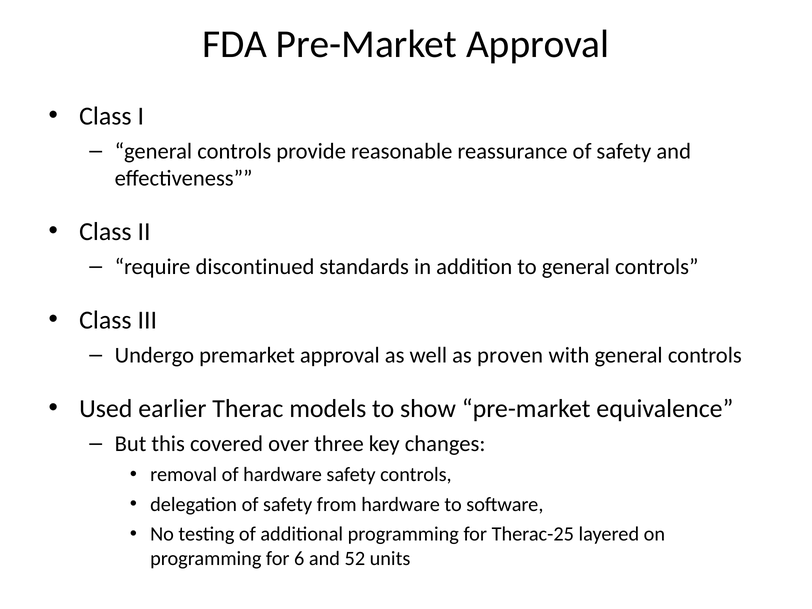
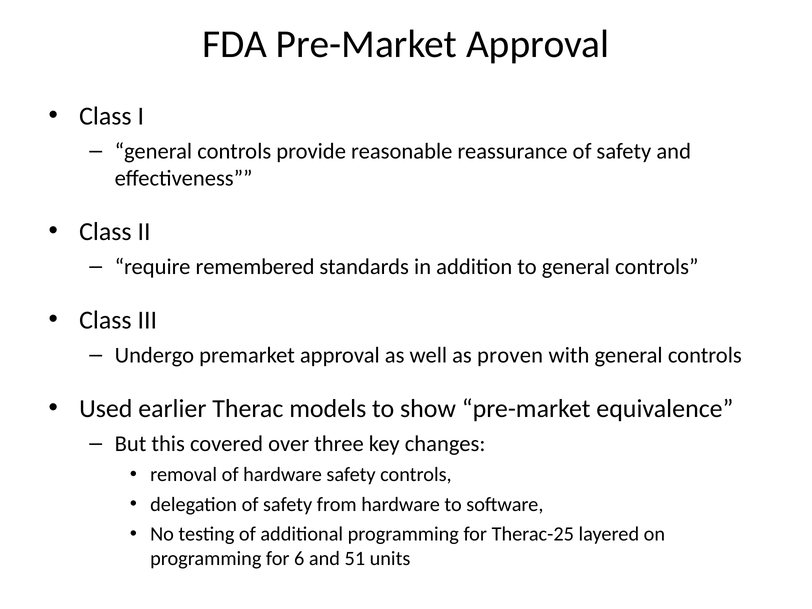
discontinued: discontinued -> remembered
52: 52 -> 51
